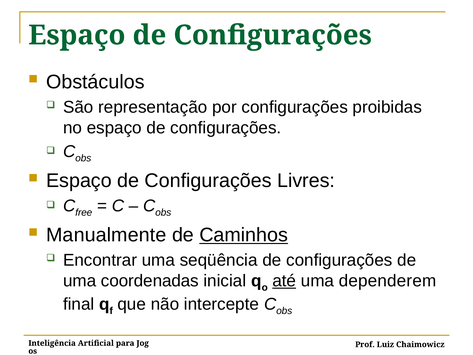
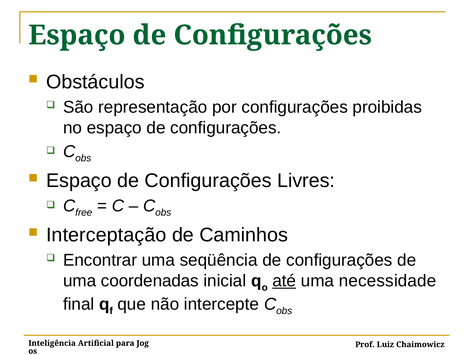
Manualmente: Manualmente -> Interceptação
Caminhos underline: present -> none
dependerem: dependerem -> necessidade
